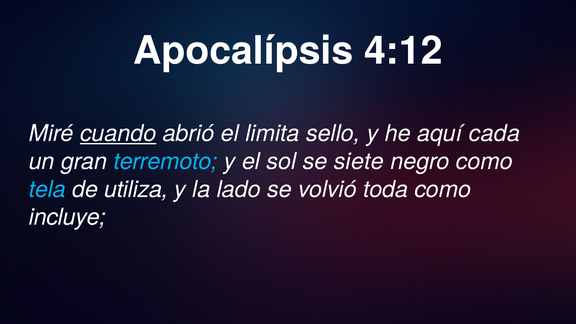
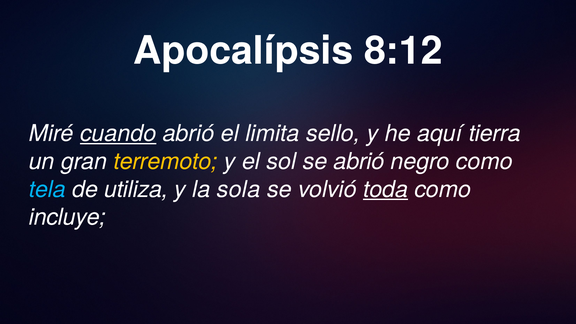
4:12: 4:12 -> 8:12
cada: cada -> tierra
terremoto colour: light blue -> yellow
se siete: siete -> abrió
lado: lado -> sola
toda underline: none -> present
